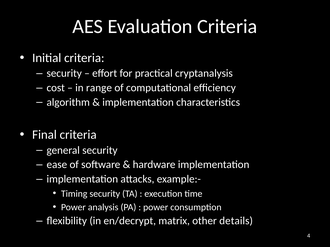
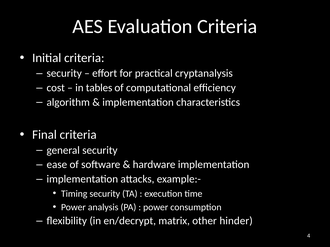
range: range -> tables
details: details -> hinder
